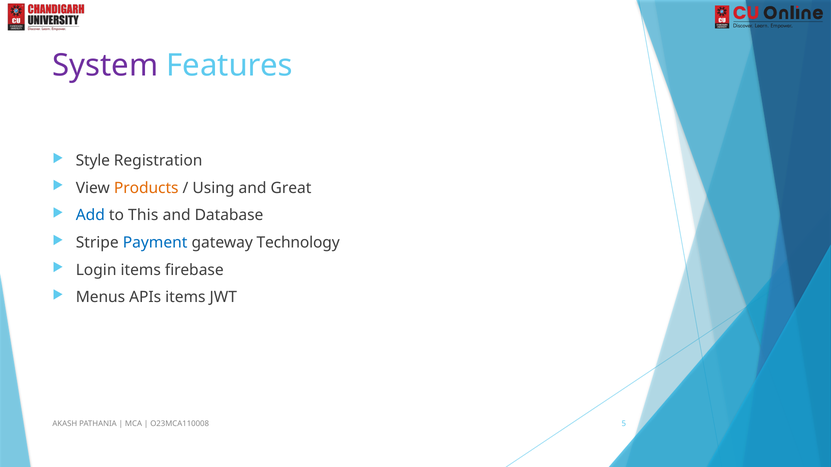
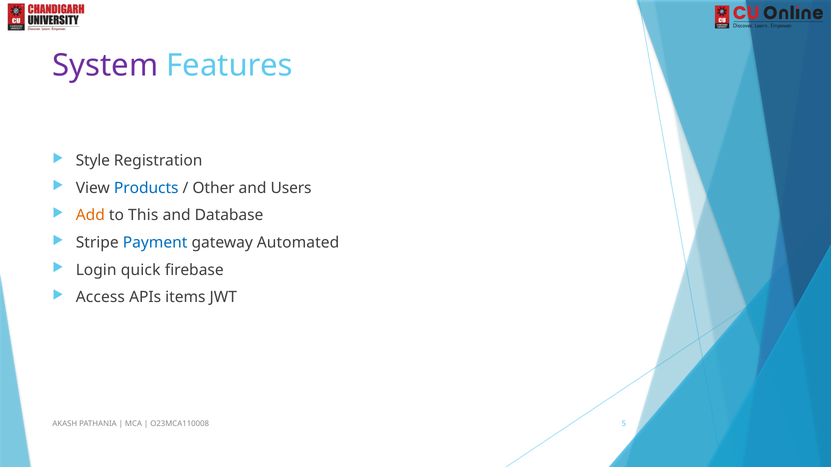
Products colour: orange -> blue
Using: Using -> Other
Great: Great -> Users
Add colour: blue -> orange
Technology: Technology -> Automated
Login items: items -> quick
Menus: Menus -> Access
